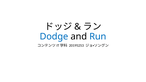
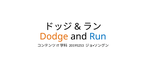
Dodge colour: blue -> orange
